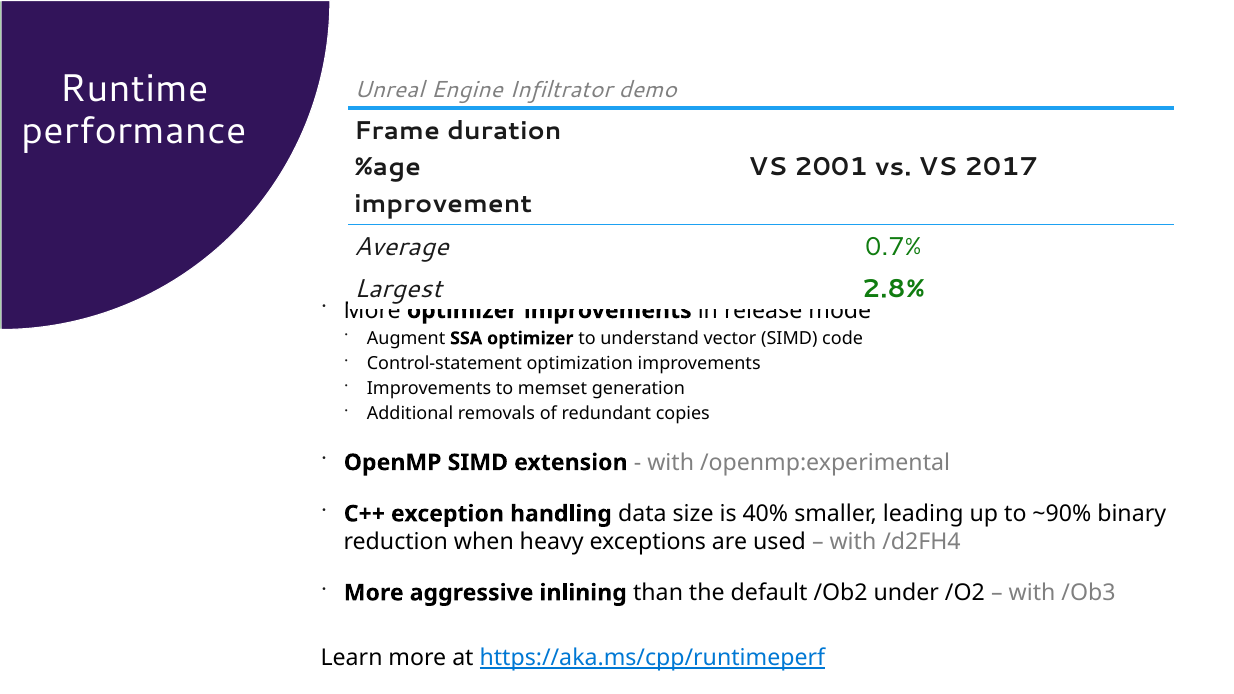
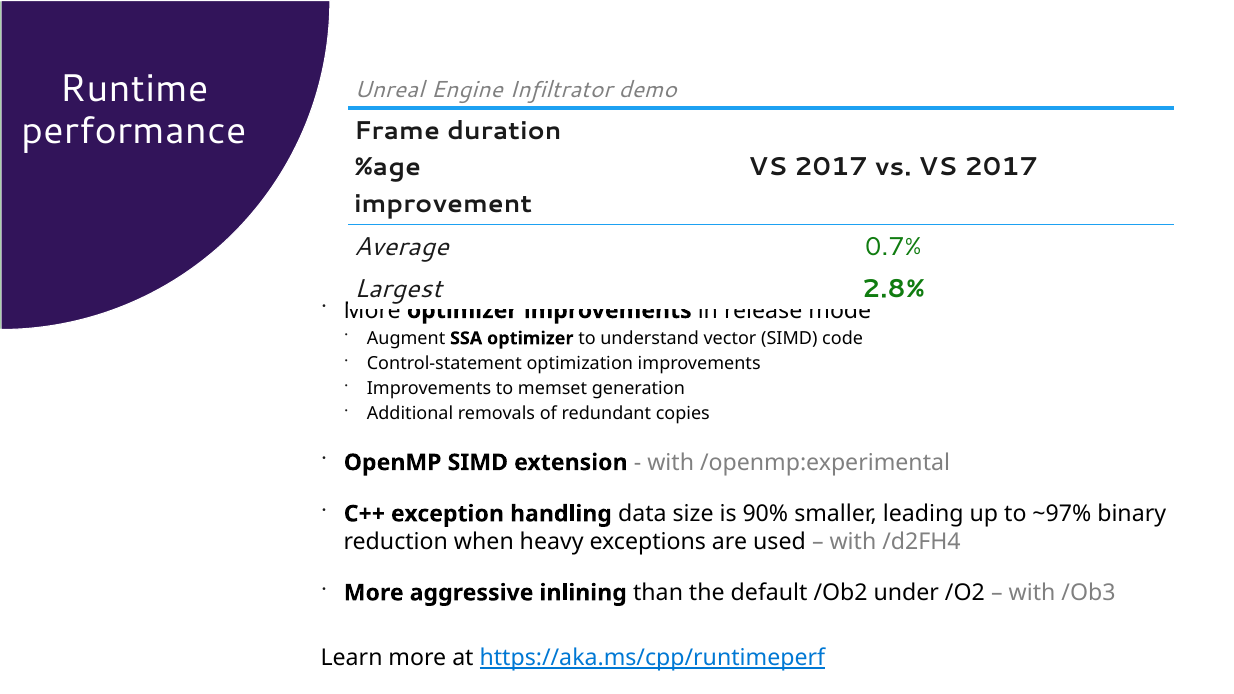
2001 at (831, 167): 2001 -> 2017
40%: 40% -> 90%
~90%: ~90% -> ~97%
